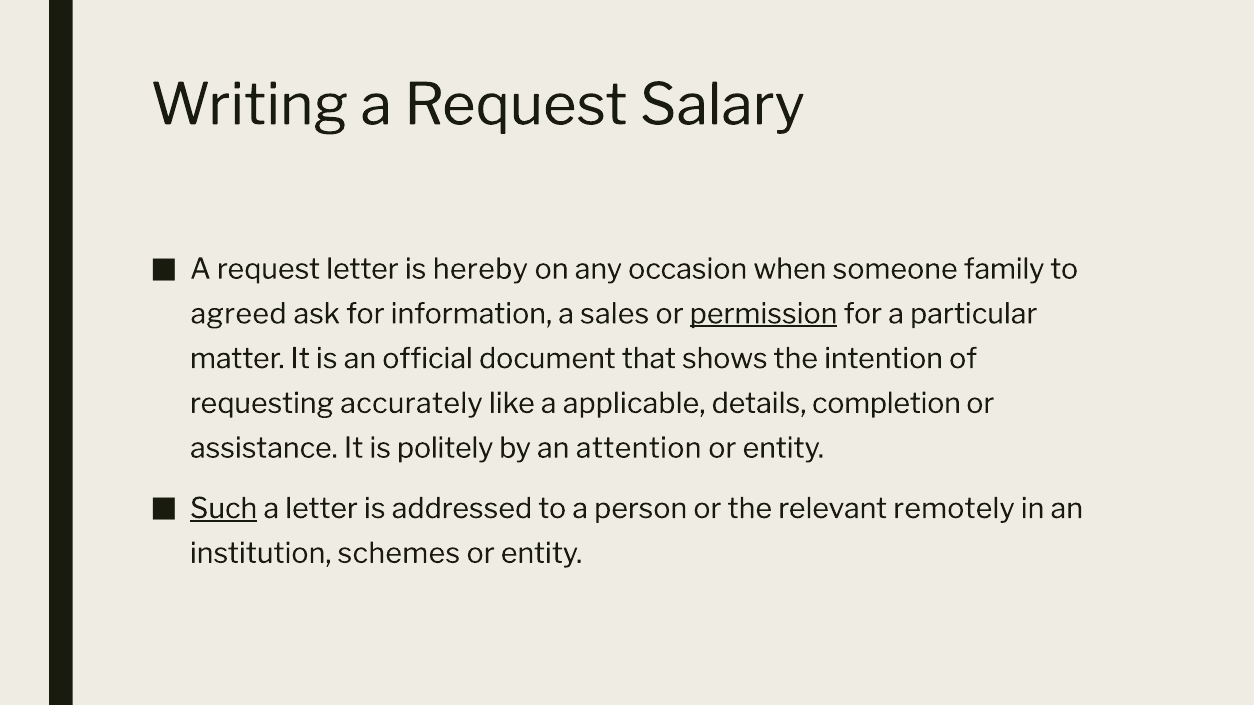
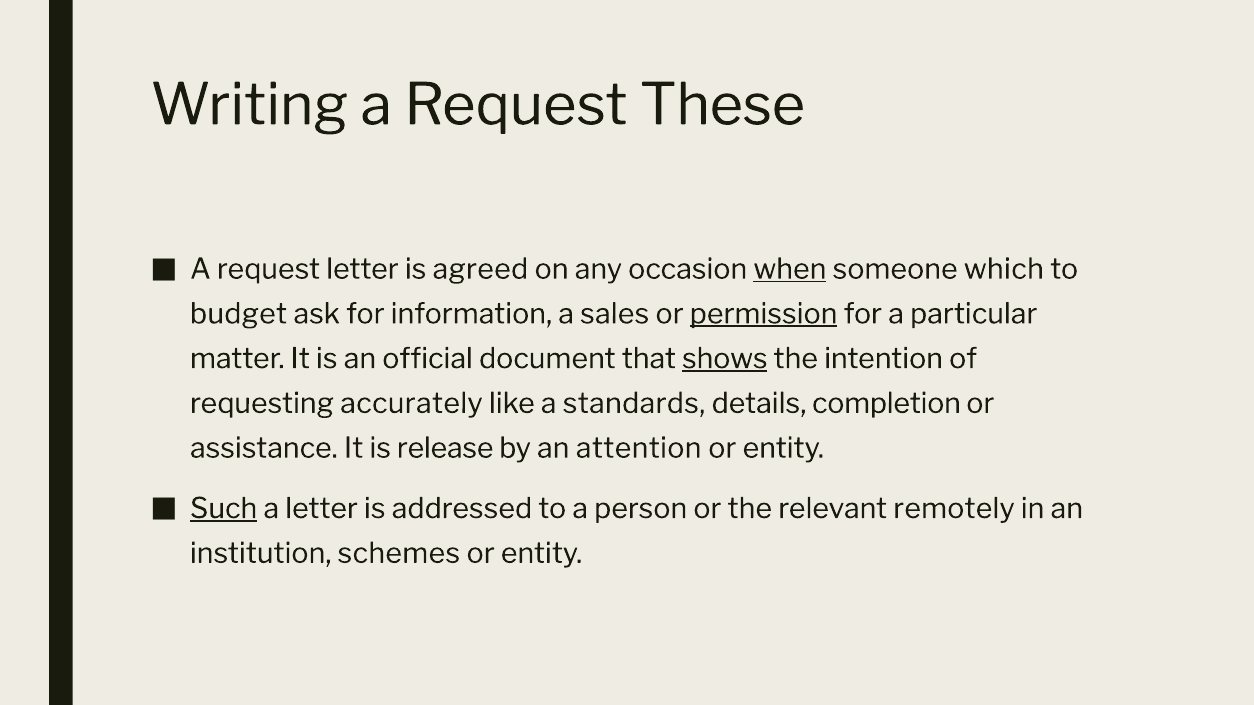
Salary: Salary -> These
hereby: hereby -> agreed
when underline: none -> present
family: family -> which
agreed: agreed -> budget
shows underline: none -> present
applicable: applicable -> standards
politely: politely -> release
